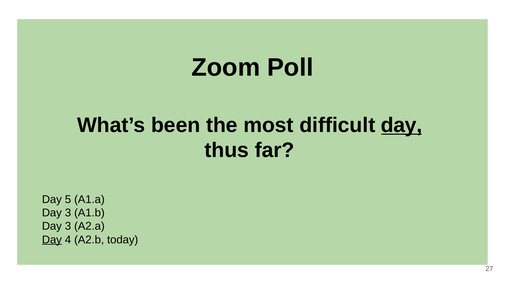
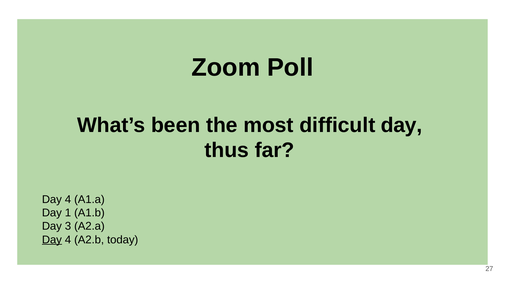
day at (402, 125) underline: present -> none
5 at (68, 199): 5 -> 4
3 at (68, 213): 3 -> 1
